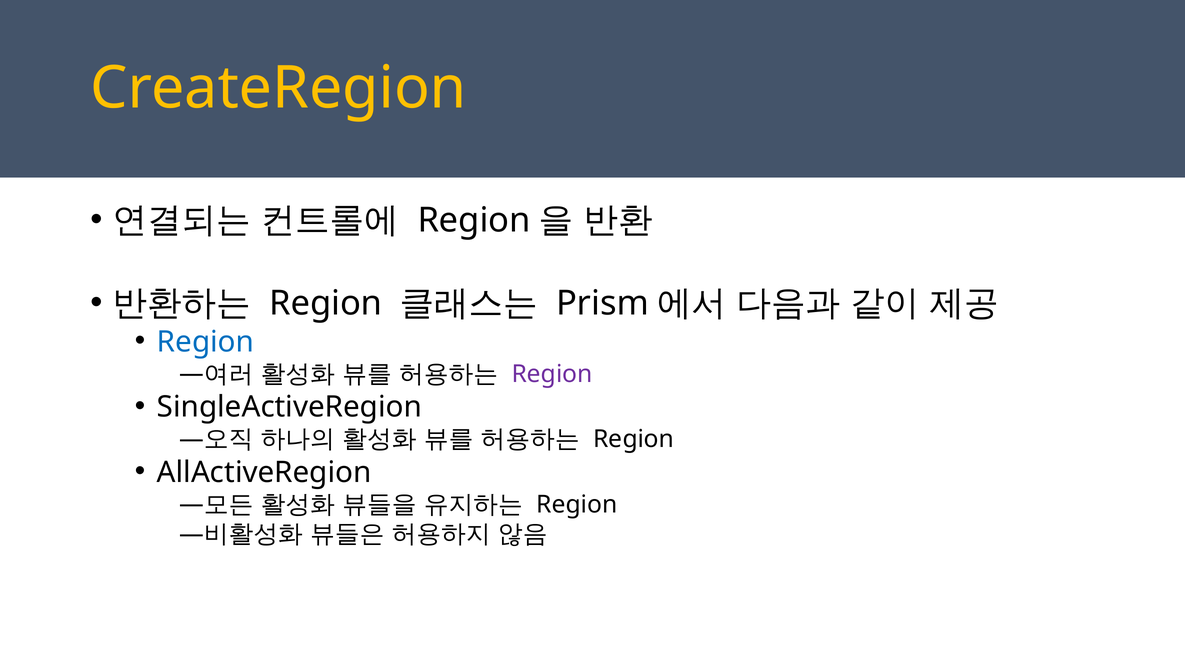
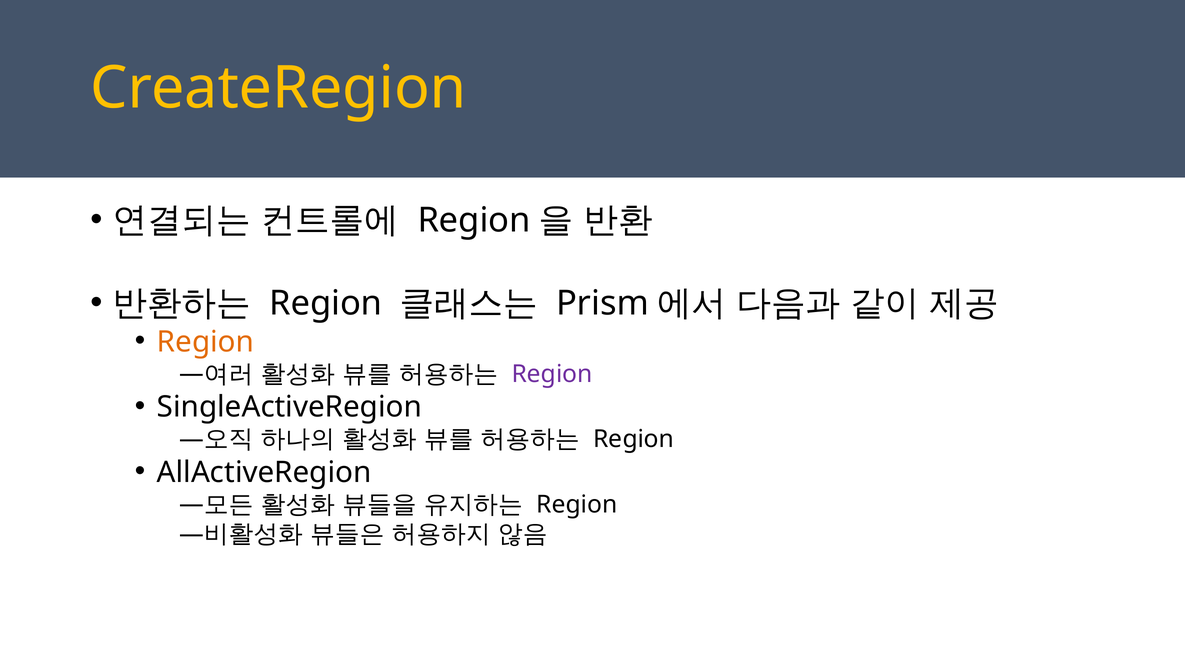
Region at (206, 342) colour: blue -> orange
